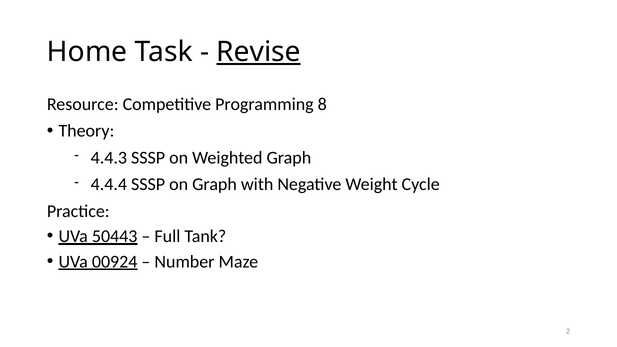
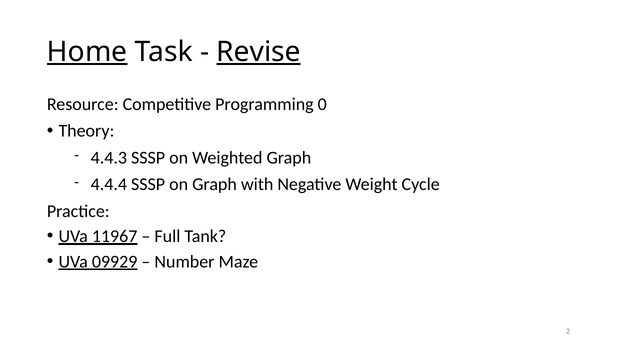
Home underline: none -> present
8: 8 -> 0
50443: 50443 -> 11967
00924: 00924 -> 09929
